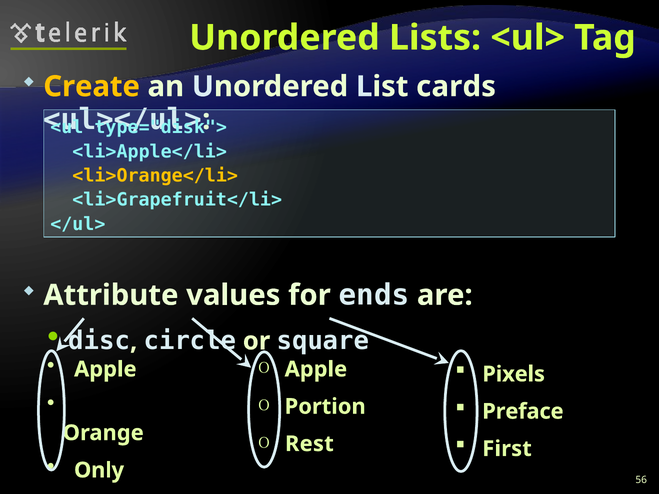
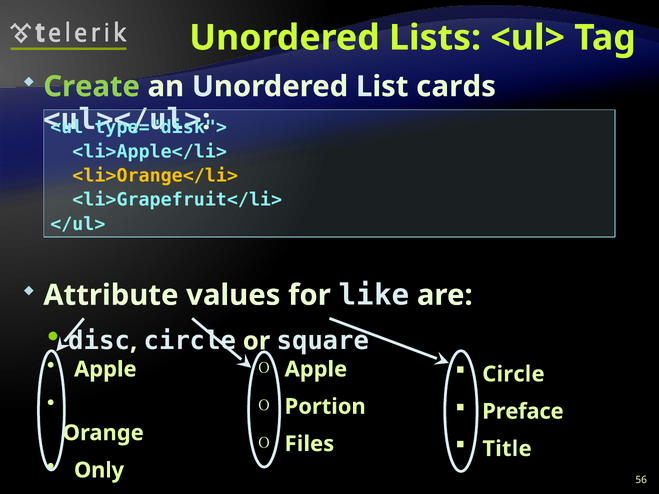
Create colour: yellow -> light green
ends: ends -> like
Pixels at (514, 374): Pixels -> Circle
Rest: Rest -> Files
First: First -> Title
